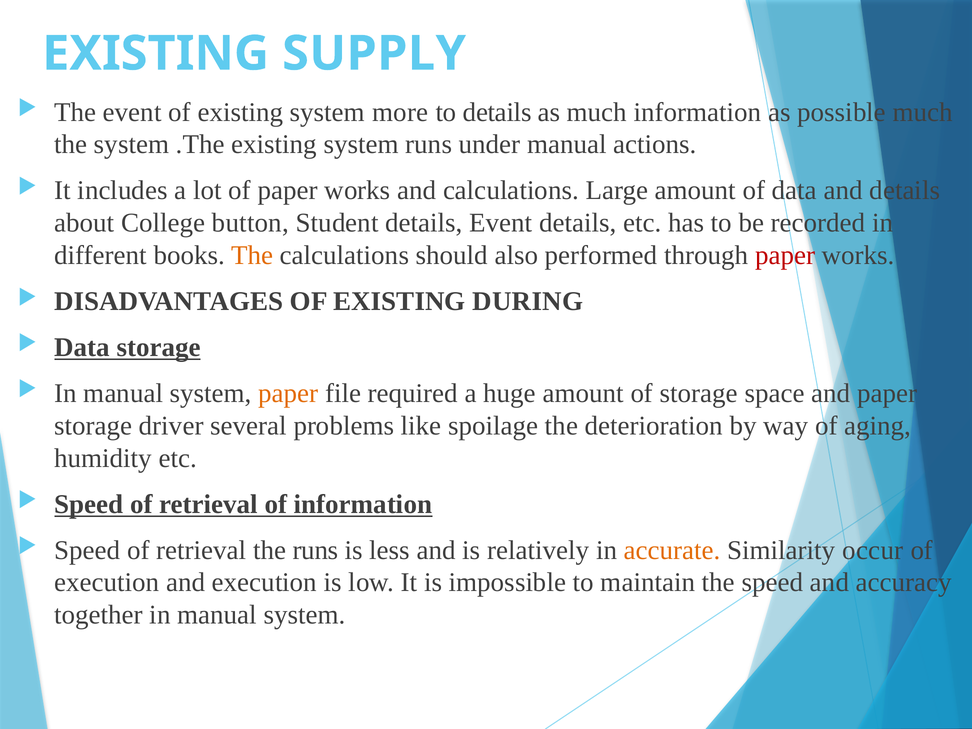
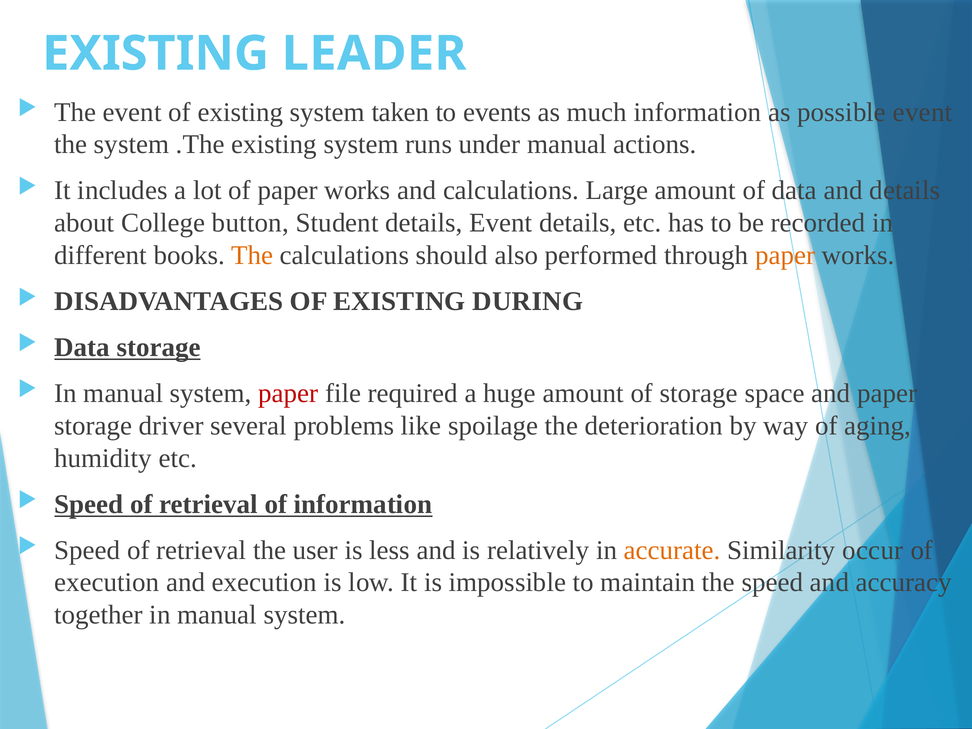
SUPPLY: SUPPLY -> LEADER
more: more -> taken
to details: details -> events
possible much: much -> event
paper at (785, 255) colour: red -> orange
paper at (288, 393) colour: orange -> red
the runs: runs -> user
